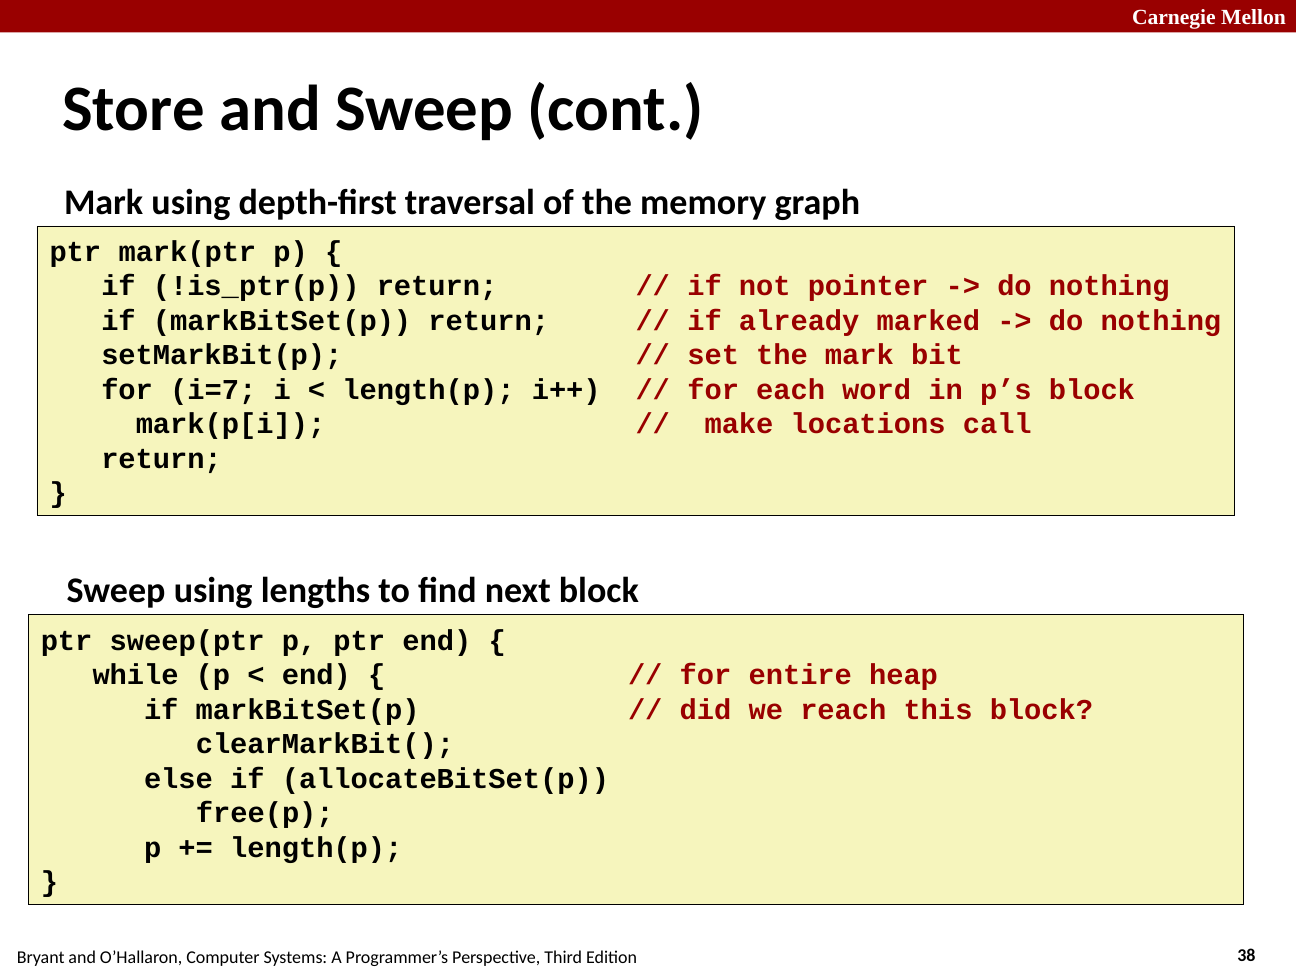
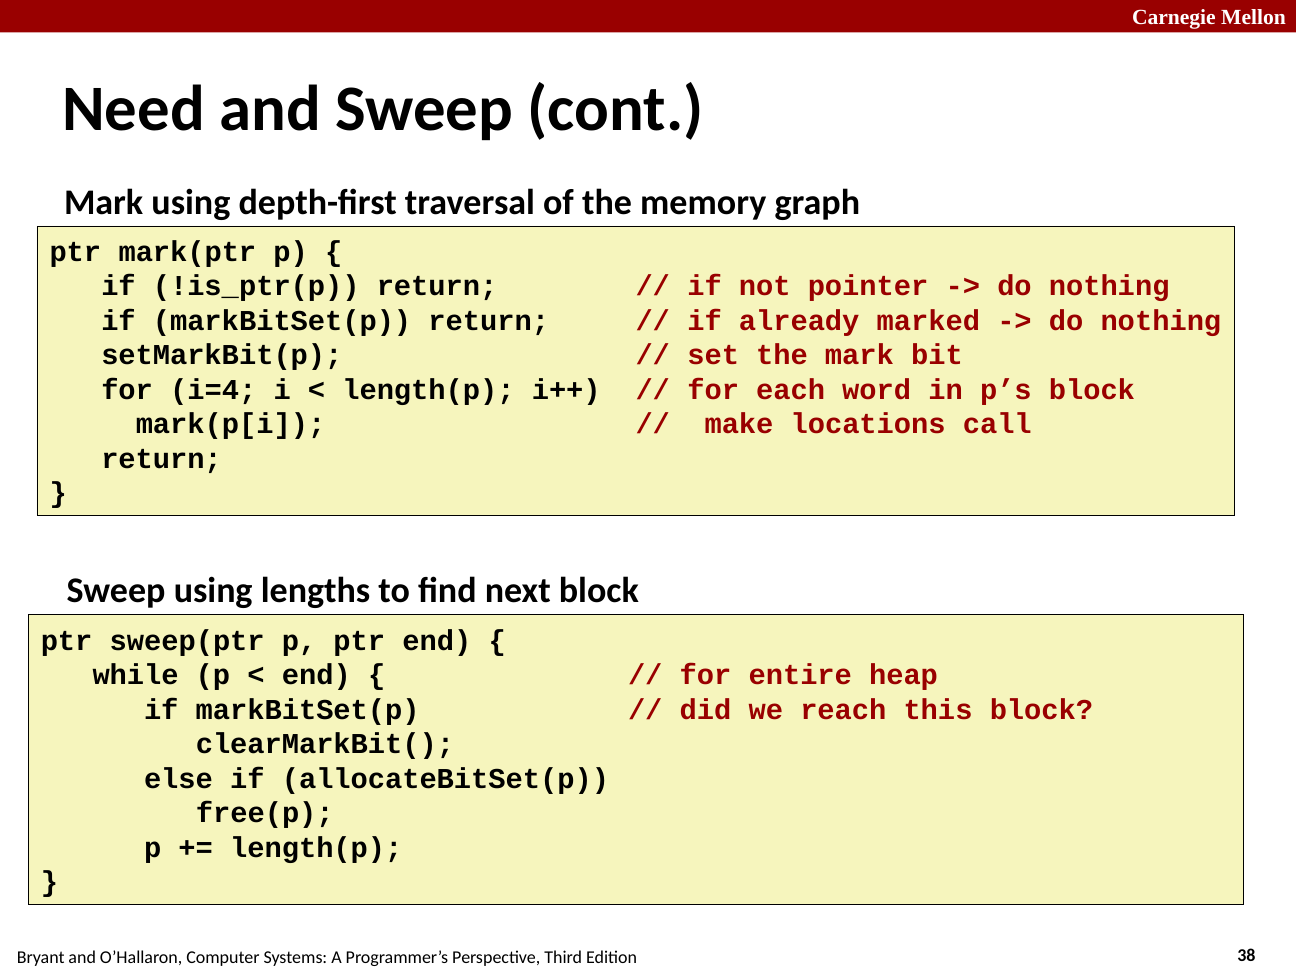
Store: Store -> Need
i=7: i=7 -> i=4
